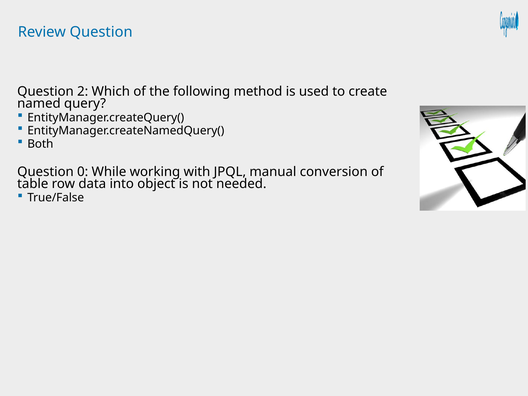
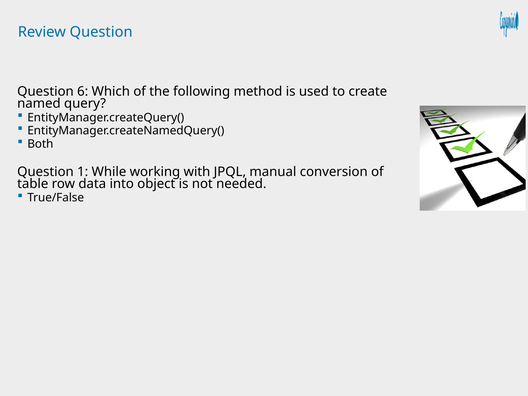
2: 2 -> 6
0: 0 -> 1
